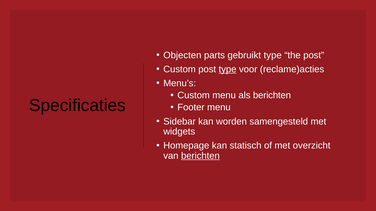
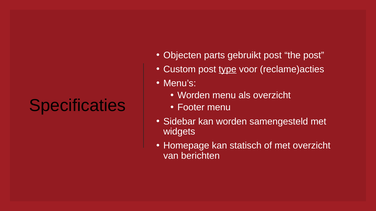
gebruikt type: type -> post
Custom at (194, 96): Custom -> Worden
als berichten: berichten -> overzicht
berichten at (200, 156) underline: present -> none
